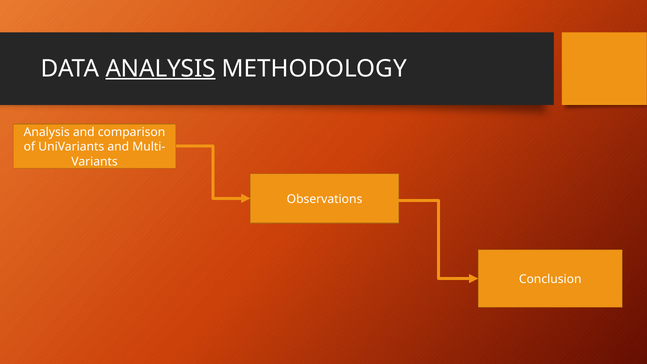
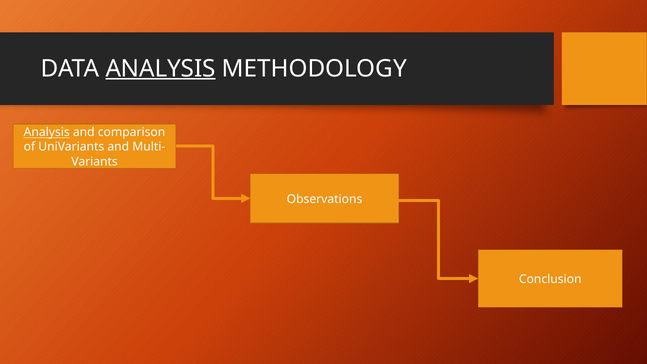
Analysis at (47, 132) underline: none -> present
